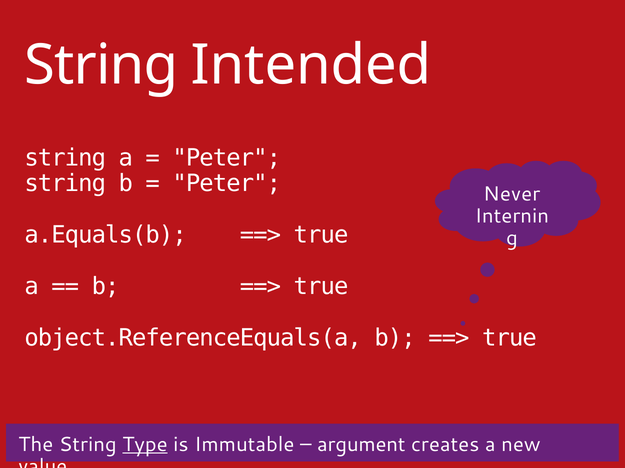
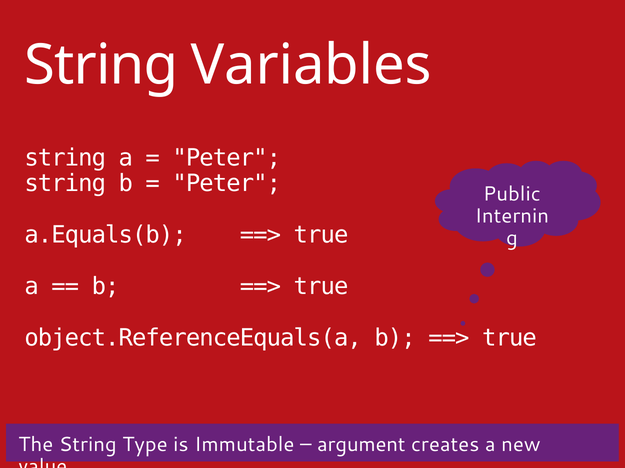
Intended: Intended -> Variables
Never: Never -> Public
Type underline: present -> none
